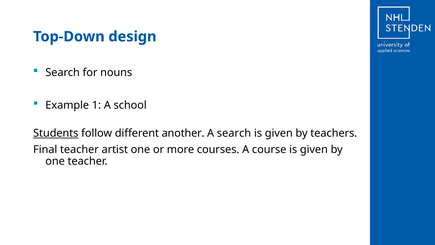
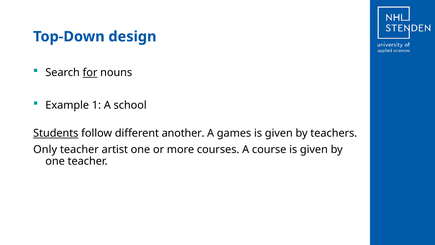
for underline: none -> present
A search: search -> games
Final: Final -> Only
